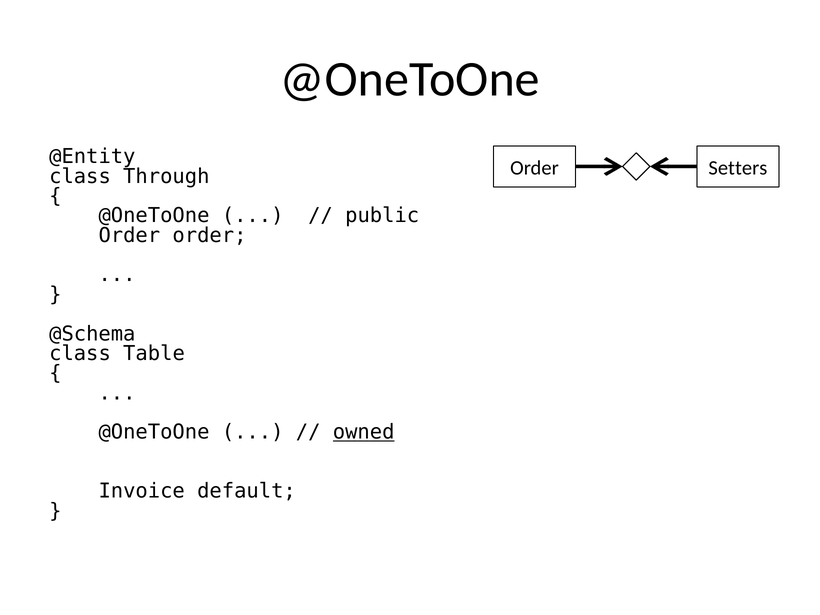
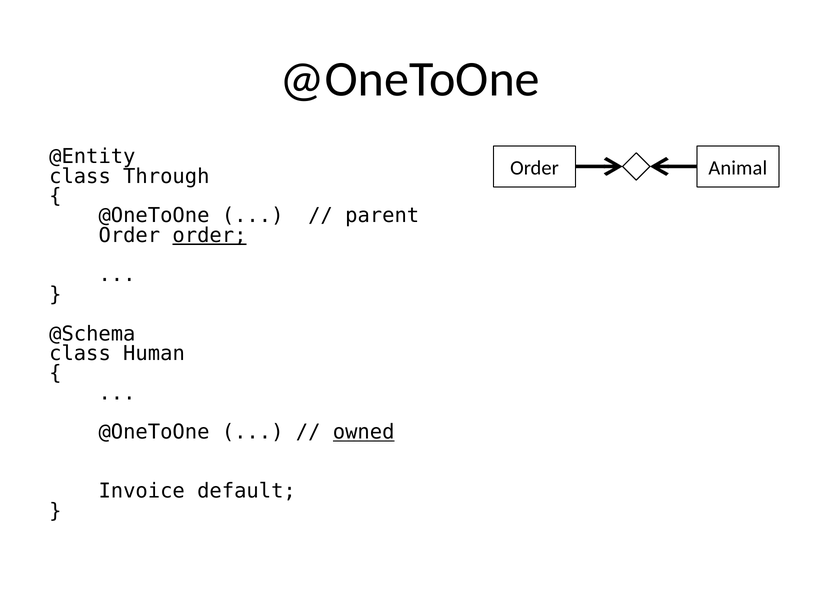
Setters: Setters -> Animal
public: public -> parent
order at (209, 235) underline: none -> present
Table: Table -> Human
